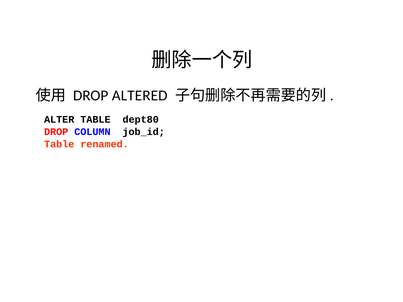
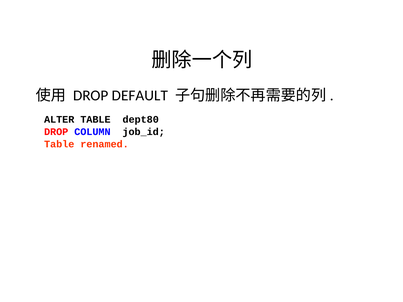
ALTERED: ALTERED -> DEFAULT
